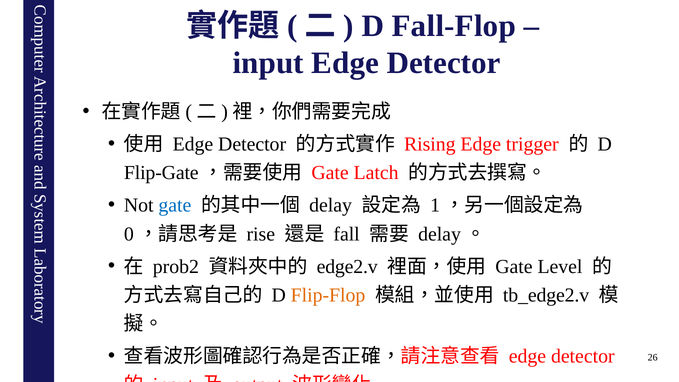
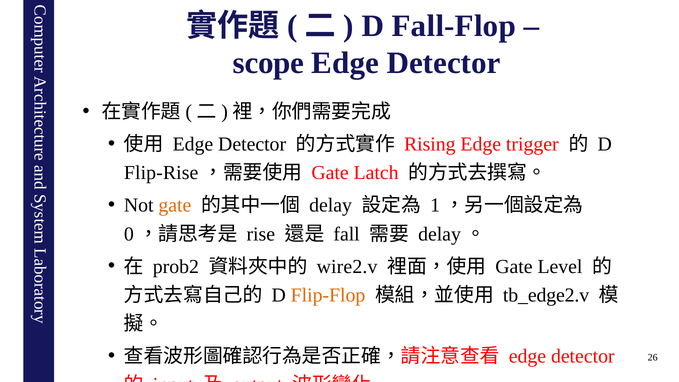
input at (268, 63): input -> scope
Flip-Gate: Flip-Gate -> Flip-Rise
gate at (175, 205) colour: blue -> orange
edge2.v: edge2.v -> wire2.v
